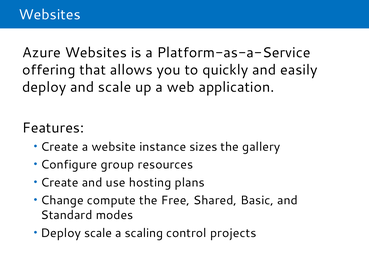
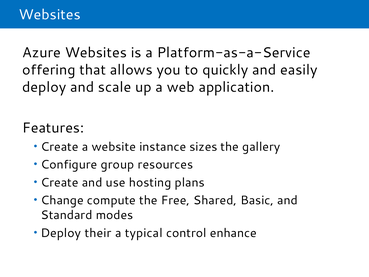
Deploy scale: scale -> their
scaling: scaling -> typical
projects: projects -> enhance
